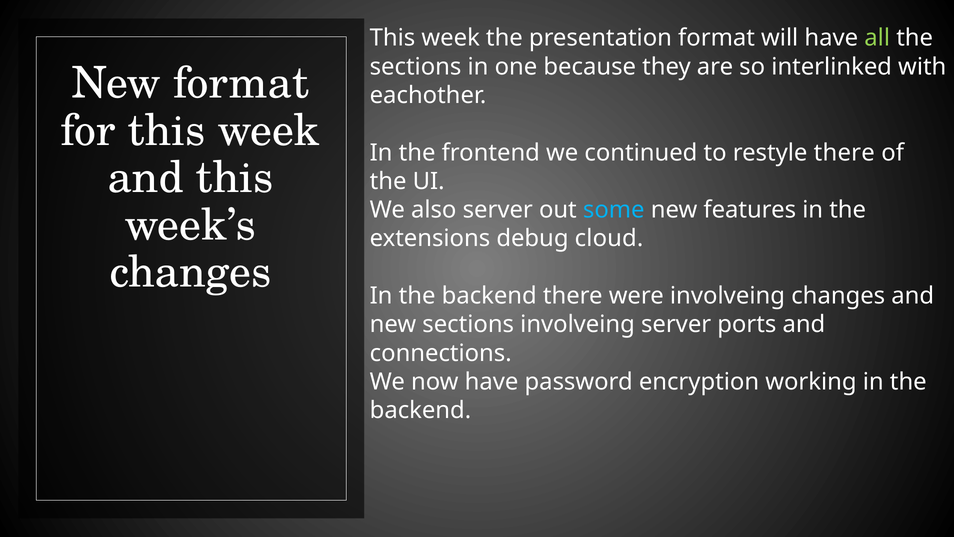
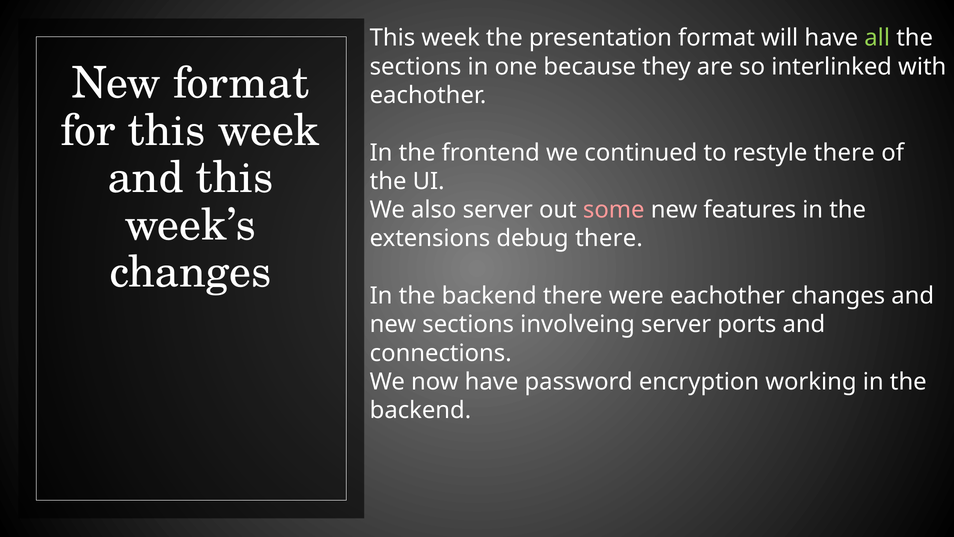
some colour: light blue -> pink
debug cloud: cloud -> there
were involveing: involveing -> eachother
